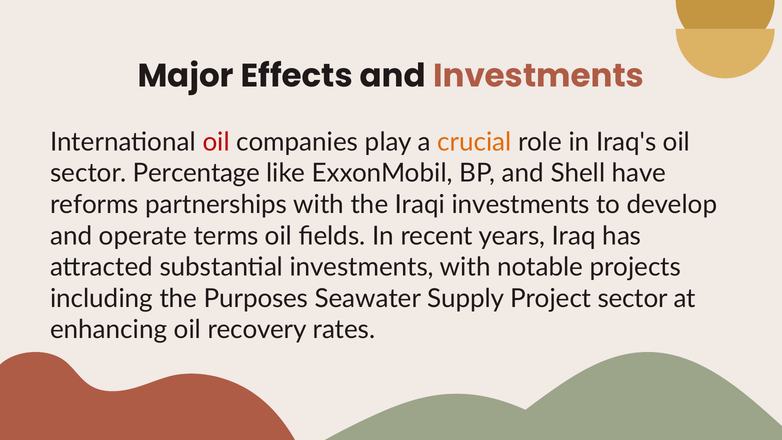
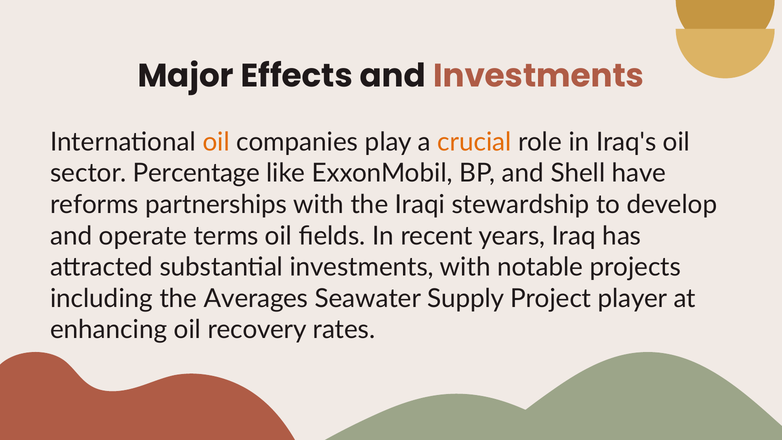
oil at (216, 142) colour: red -> orange
Iraqi investments: investments -> stewardship
Purposes: Purposes -> Averages
Project sector: sector -> player
